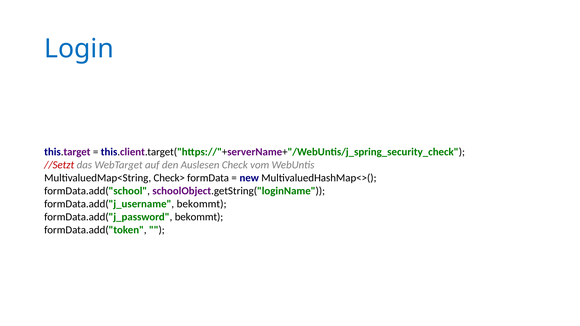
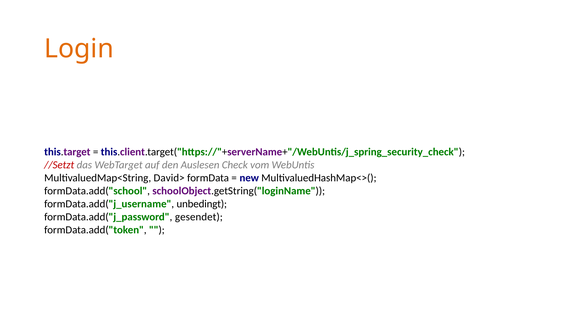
Login colour: blue -> orange
Check>: Check> -> David>
formData.add("j_username bekommt: bekommt -> unbedingt
formData.add("j_password bekommt: bekommt -> gesendet
